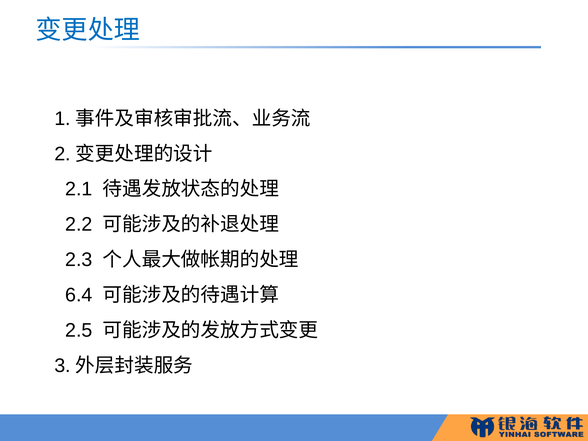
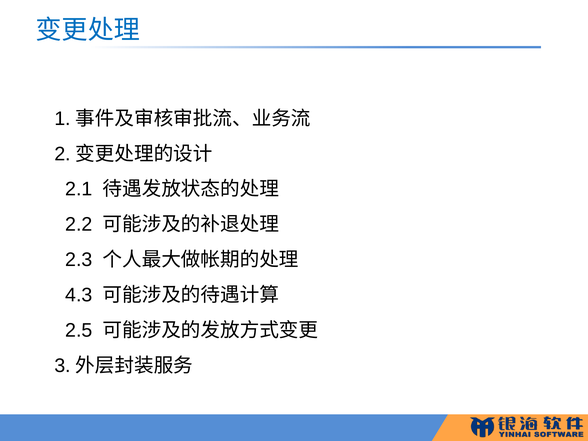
6.4: 6.4 -> 4.3
